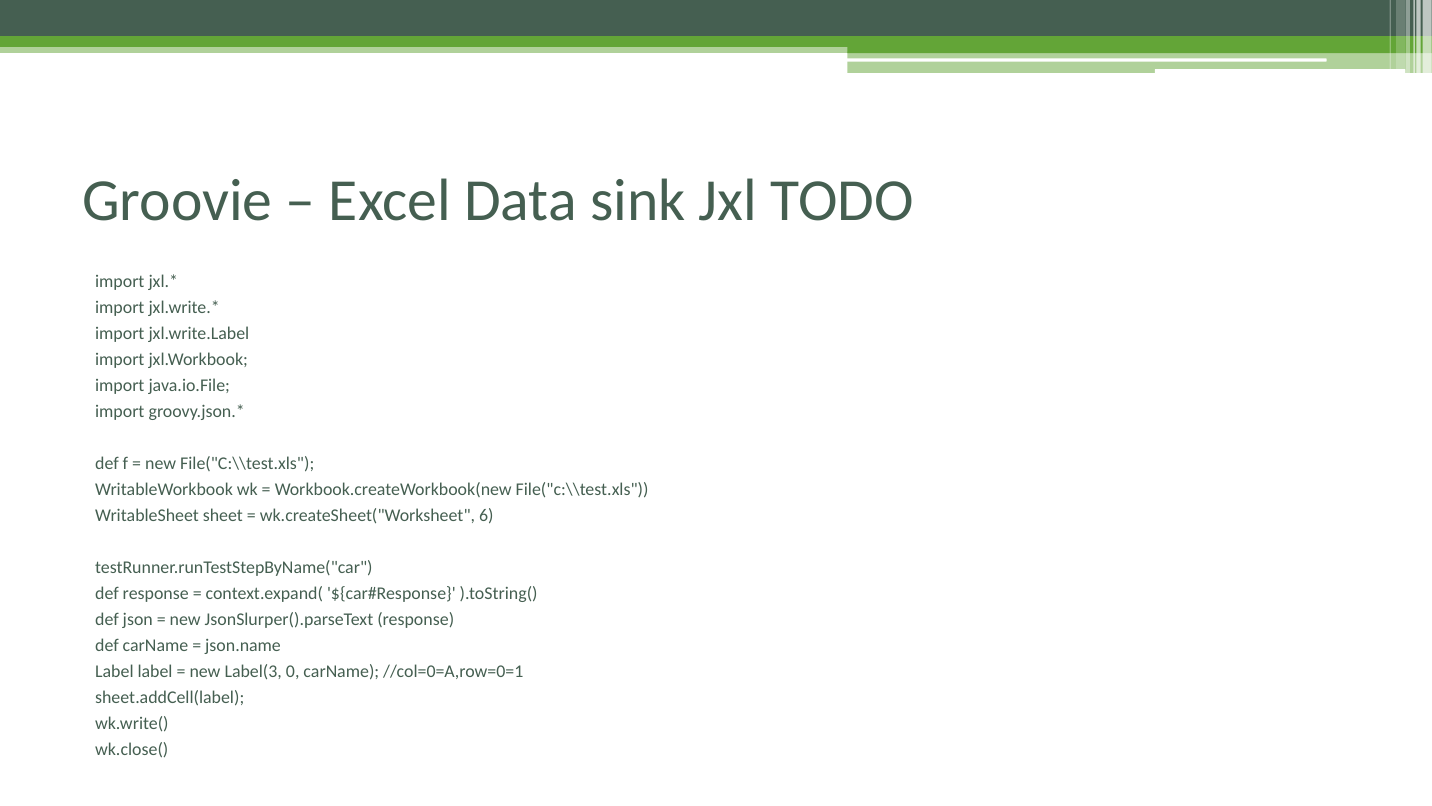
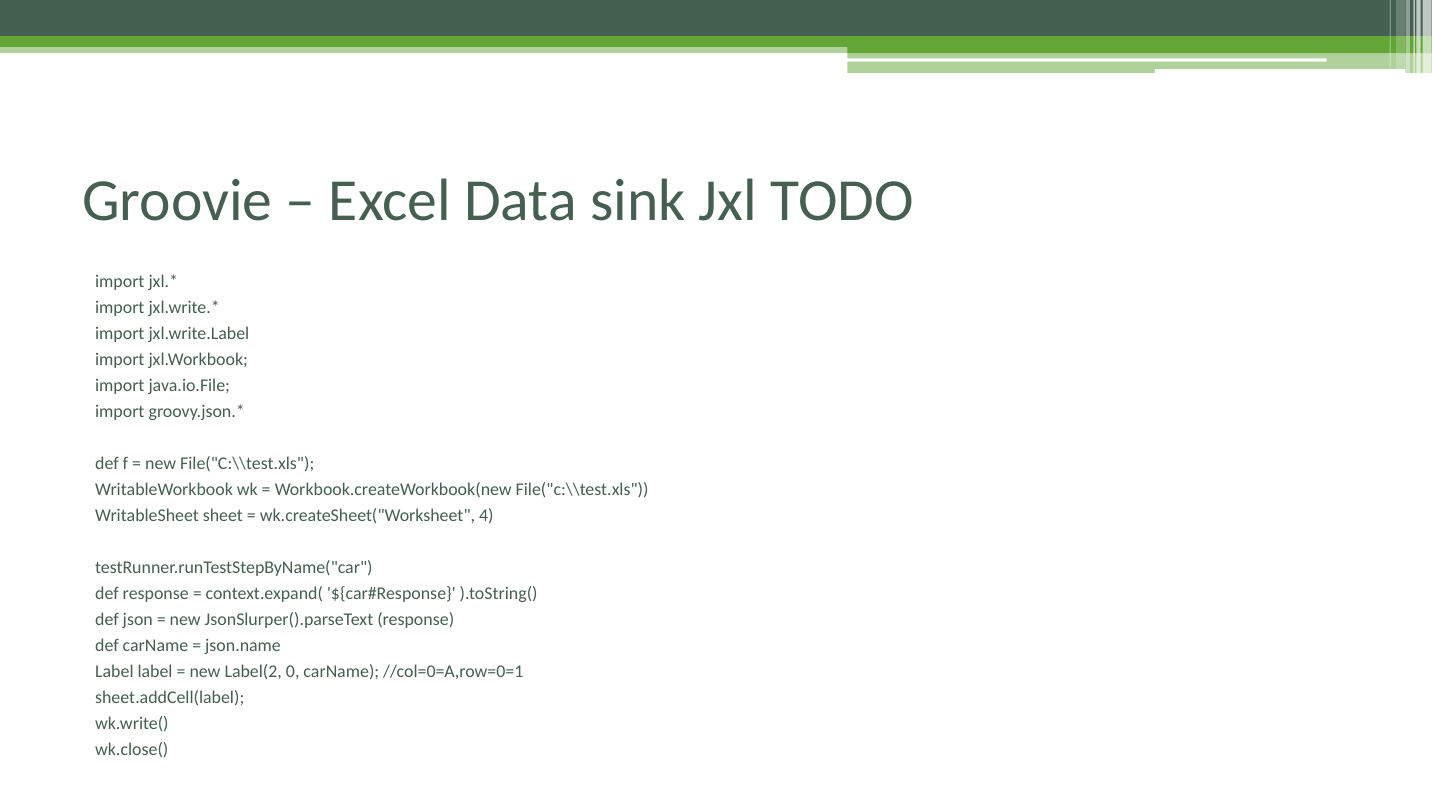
6: 6 -> 4
Label(3: Label(3 -> Label(2
